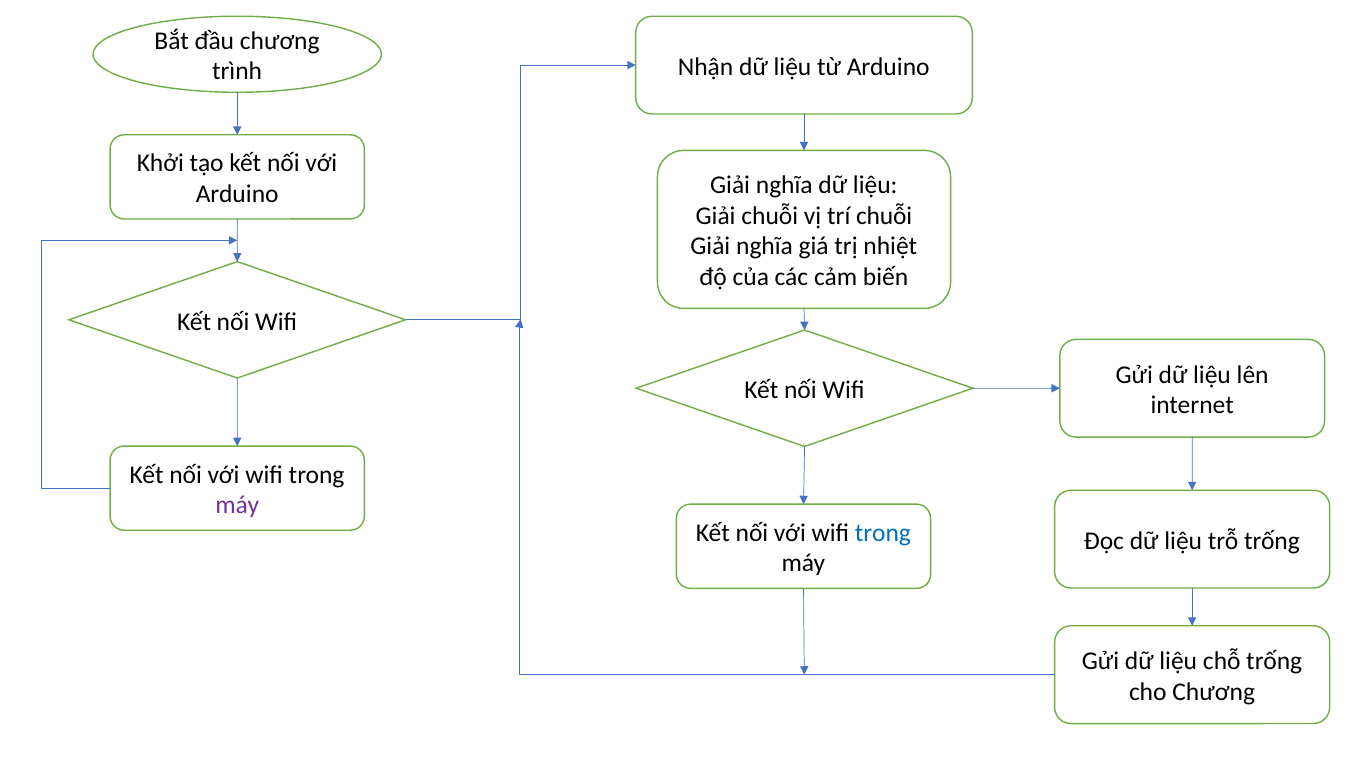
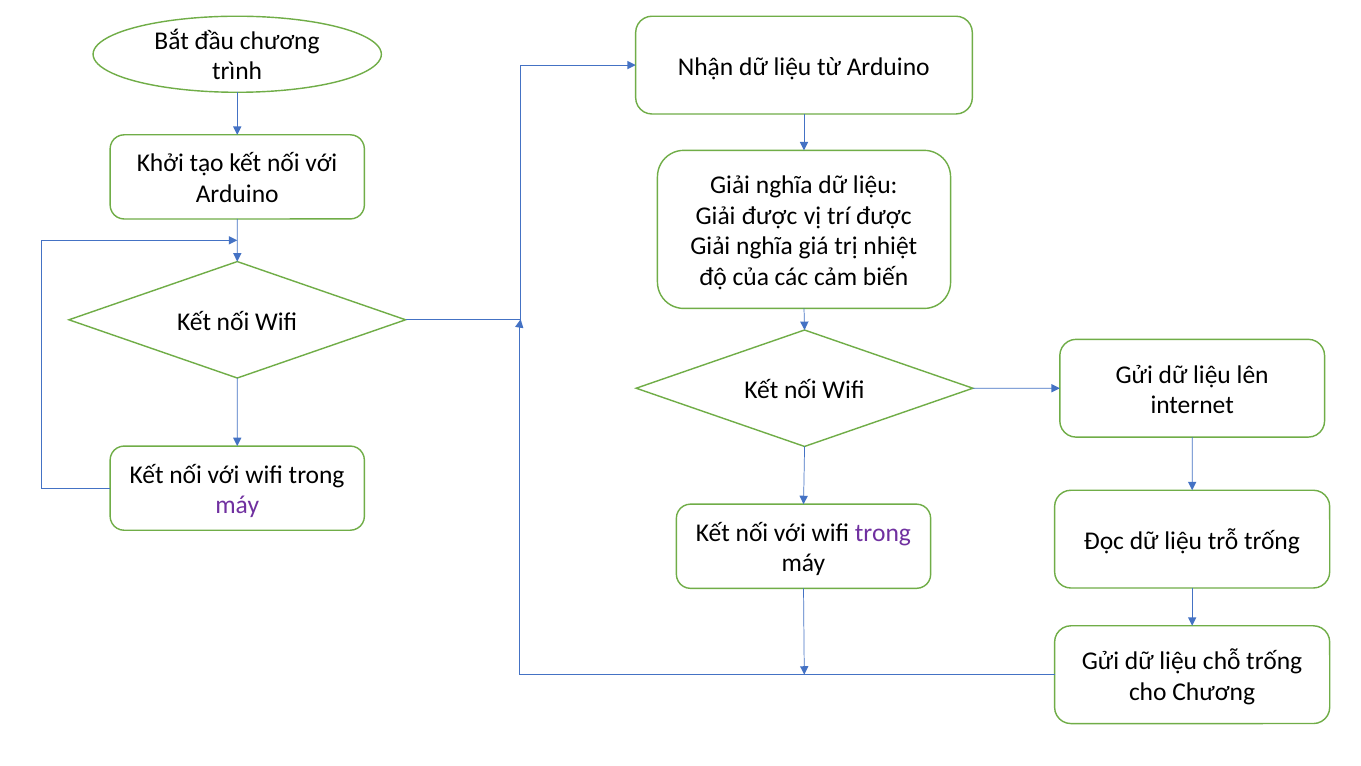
Giải chuỗi: chuỗi -> được
trí chuỗi: chuỗi -> được
trong at (883, 532) colour: blue -> purple
